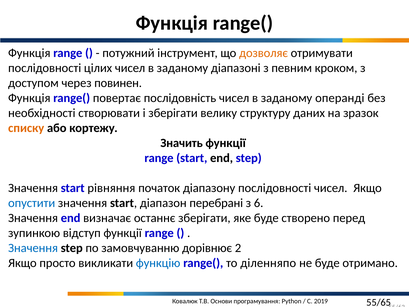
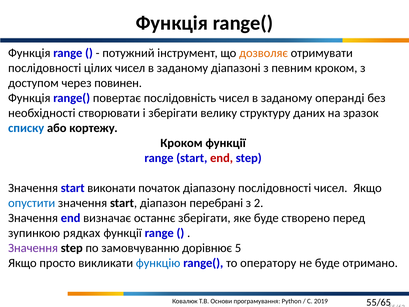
списку colour: orange -> blue
Значить at (182, 143): Значить -> Кроком
end at (222, 158) colour: black -> red
рівняння: рівняння -> виконати
6: 6 -> 2
відступ: відступ -> рядках
Значення at (33, 248) colour: blue -> purple
2: 2 -> 5
діленняпо: діленняпо -> оператору
